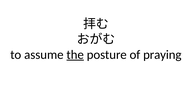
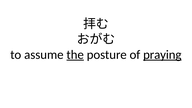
praying underline: none -> present
